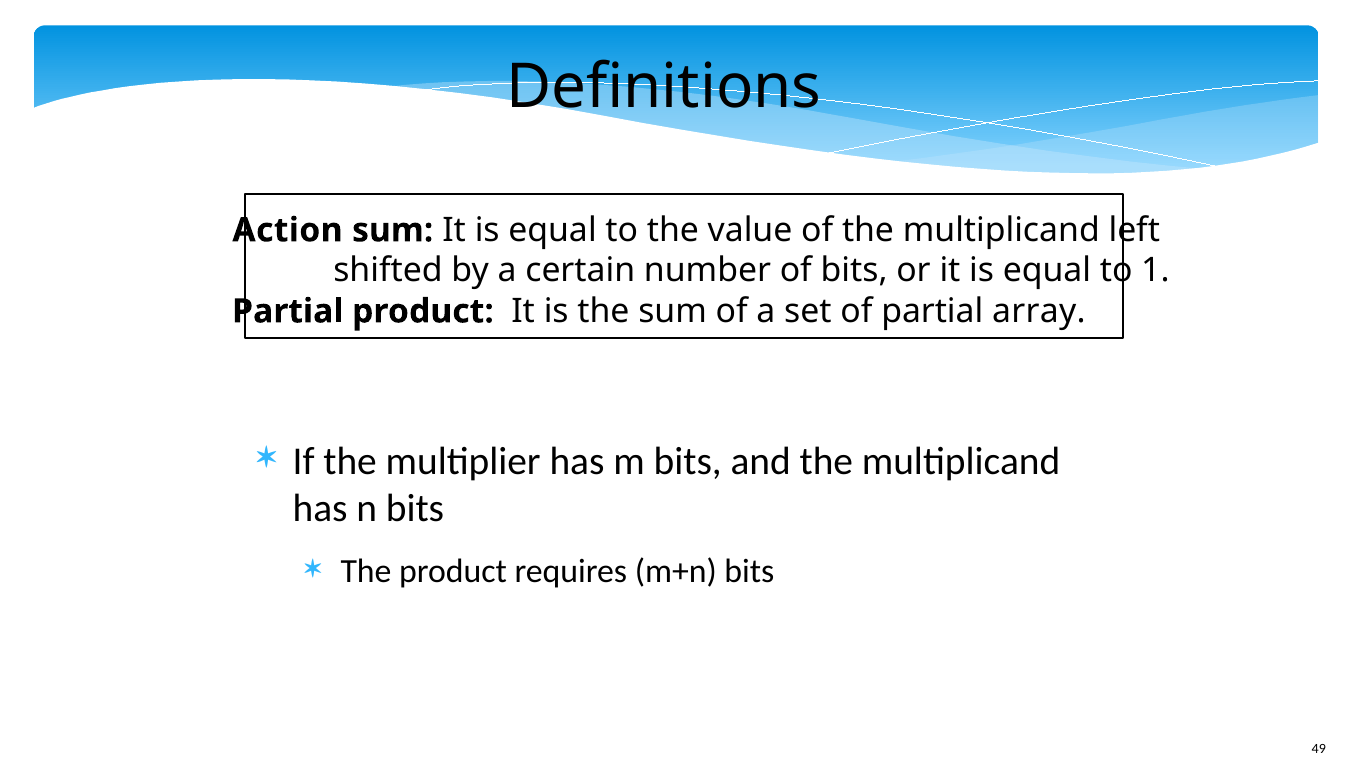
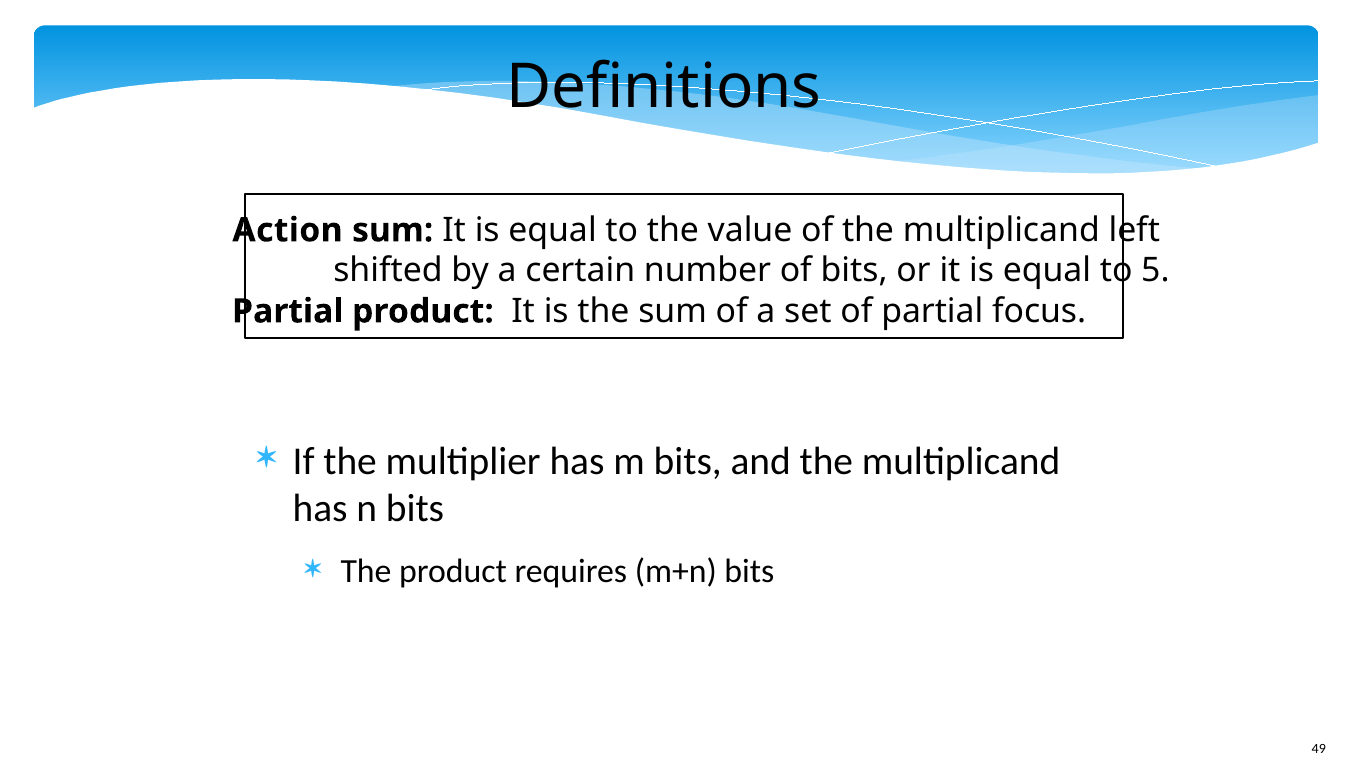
1: 1 -> 5
array: array -> focus
